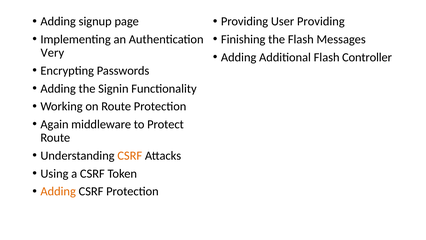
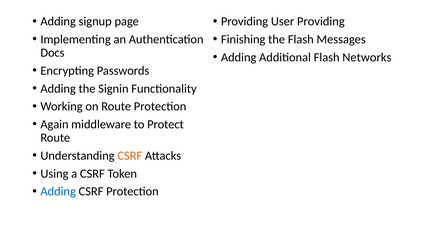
Very: Very -> Docs
Controller: Controller -> Networks
Adding at (58, 191) colour: orange -> blue
